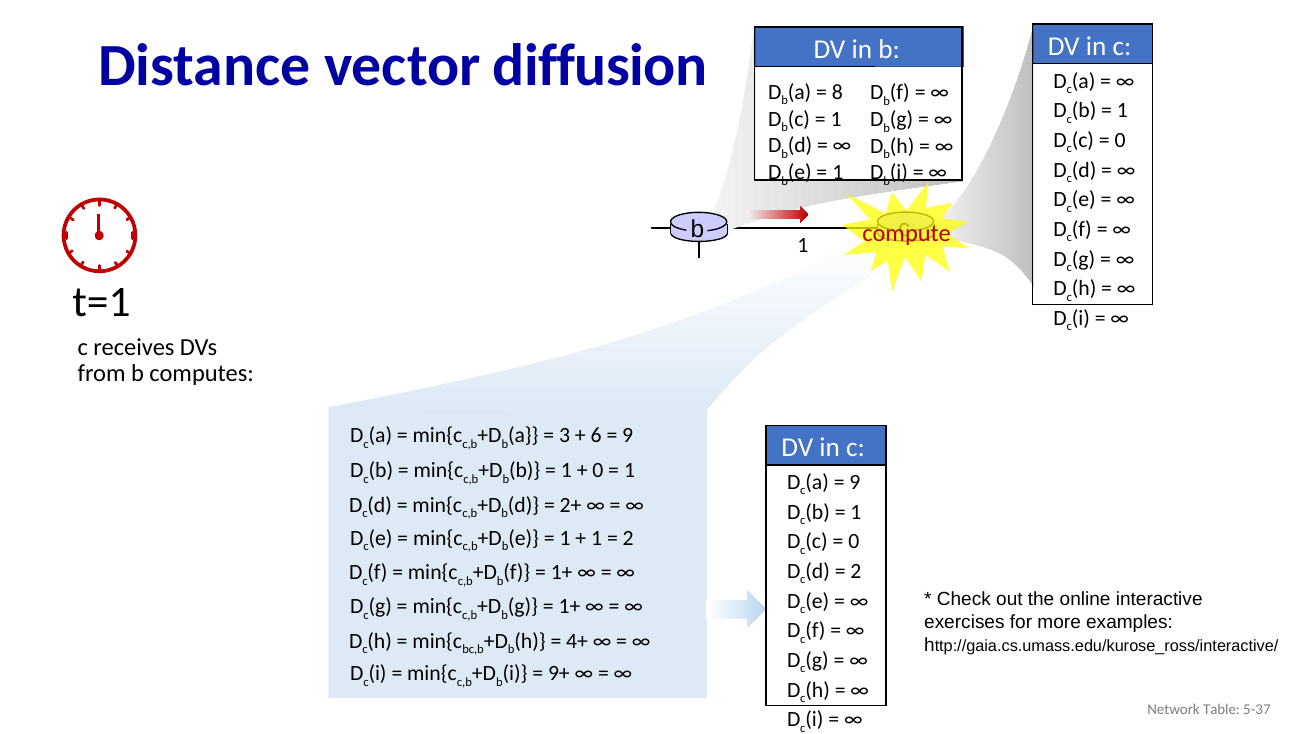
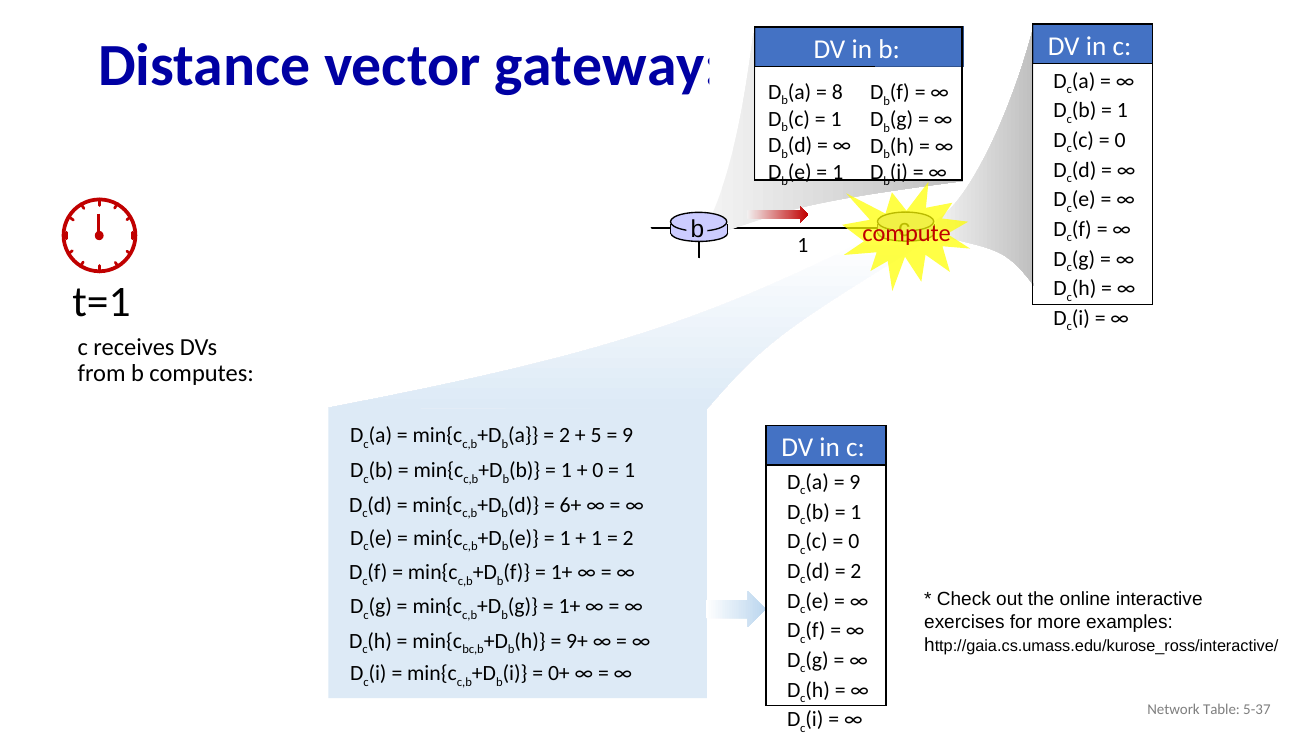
diffusion: diffusion -> gateway
3 at (565, 436): 3 -> 2
6: 6 -> 5
2+: 2+ -> 6+
4+: 4+ -> 9+
9+: 9+ -> 0+
